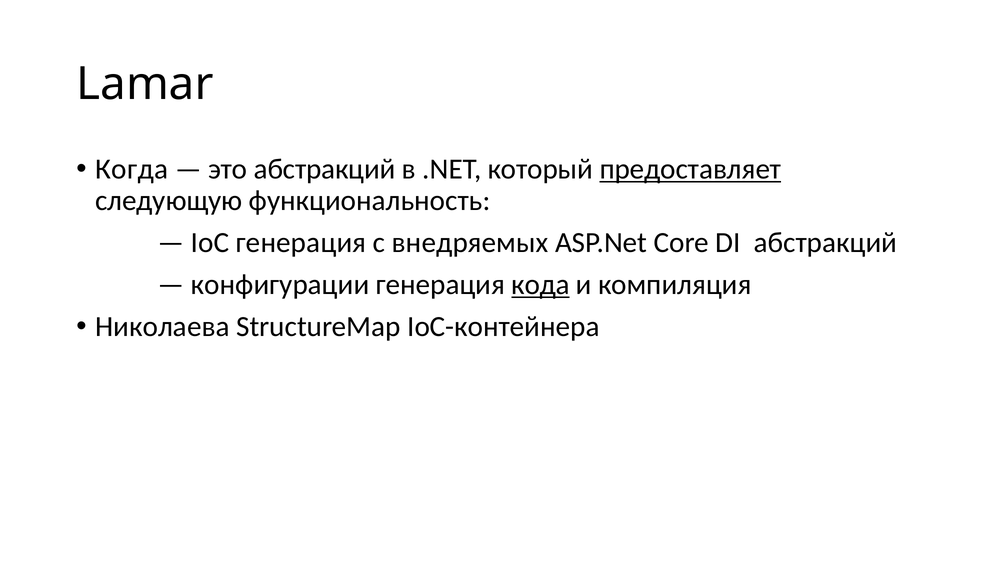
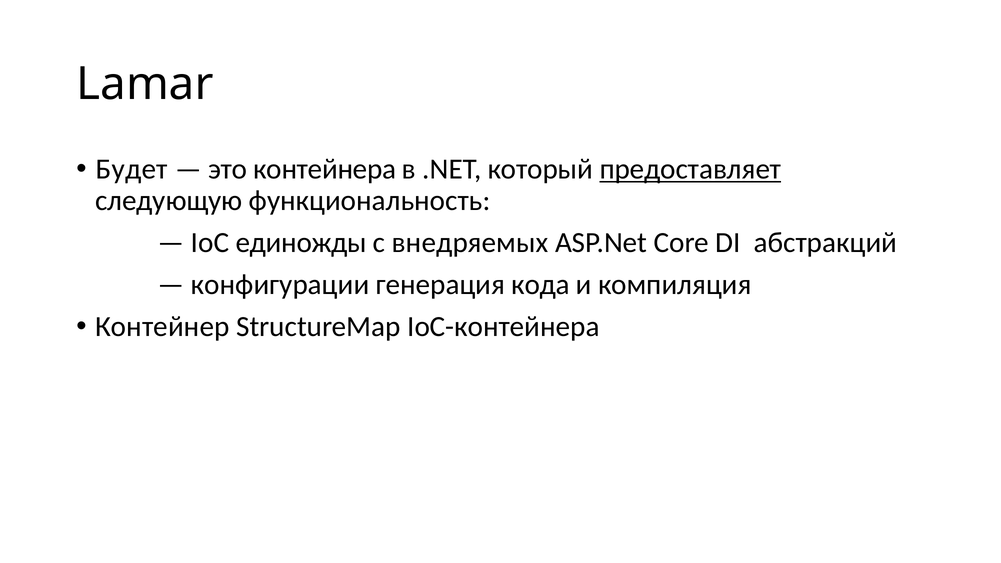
Когда: Когда -> Будет
это абстракций: абстракций -> контейнера
IoC генерация: генерация -> единожды
кода underline: present -> none
Николаева: Николаева -> Контейнер
